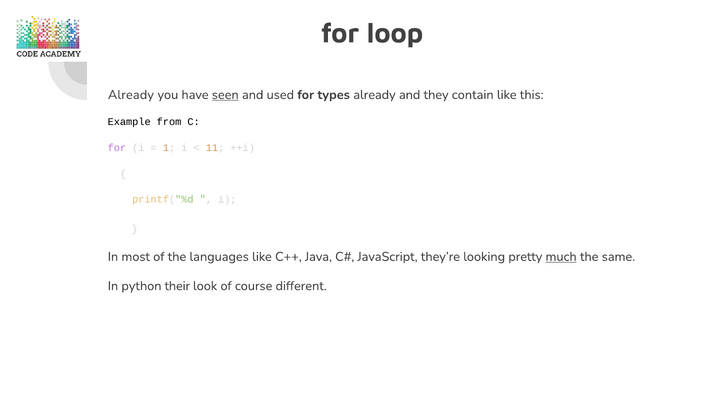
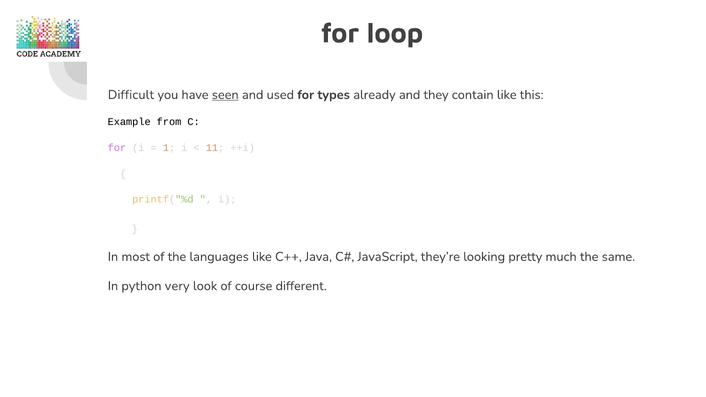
Already at (131, 95): Already -> Difficult
much underline: present -> none
their: their -> very
